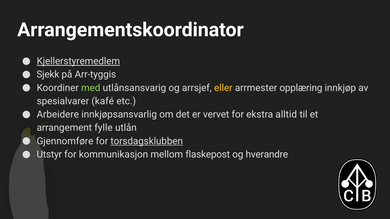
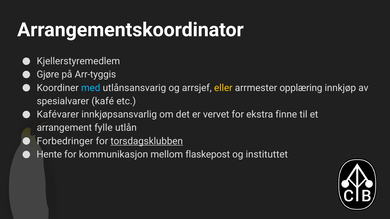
Kjellerstyremedlem underline: present -> none
Sjekk: Sjekk -> Gjøre
med colour: light green -> light blue
Arbeidere: Arbeidere -> Kafévarer
alltid: alltid -> finne
Gjennomføre: Gjennomføre -> Forbedringer
Utstyr: Utstyr -> Hente
hverandre: hverandre -> instituttet
